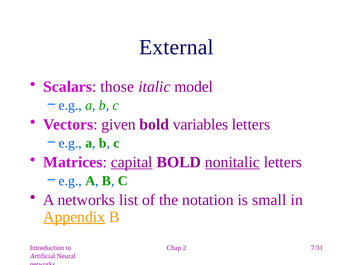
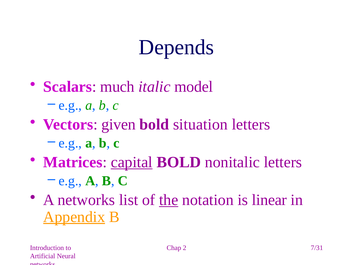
External: External -> Depends
those: those -> much
variables: variables -> situation
nonitalic underline: present -> none
the underline: none -> present
small: small -> linear
